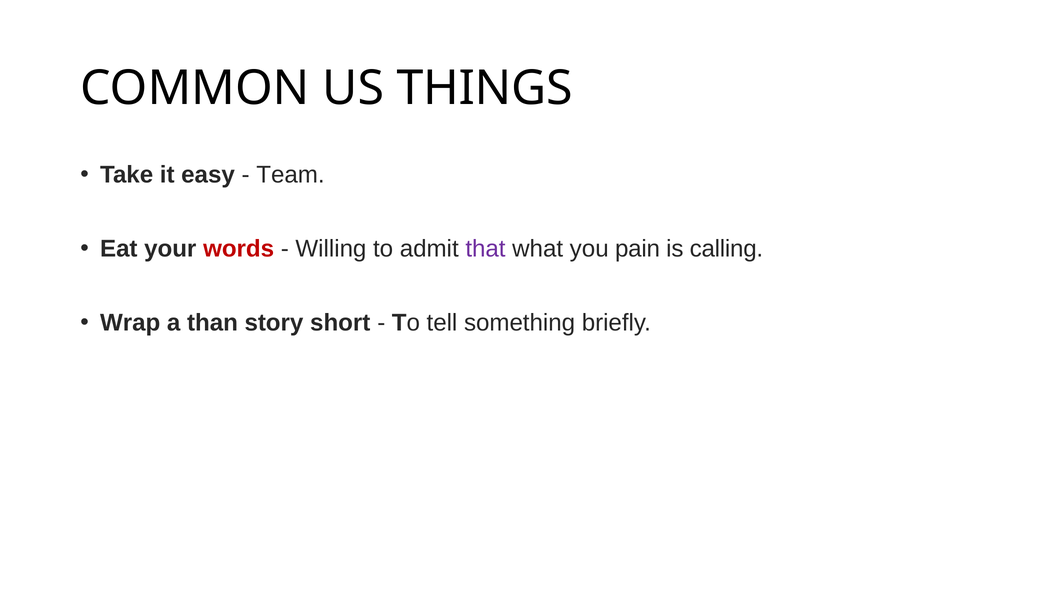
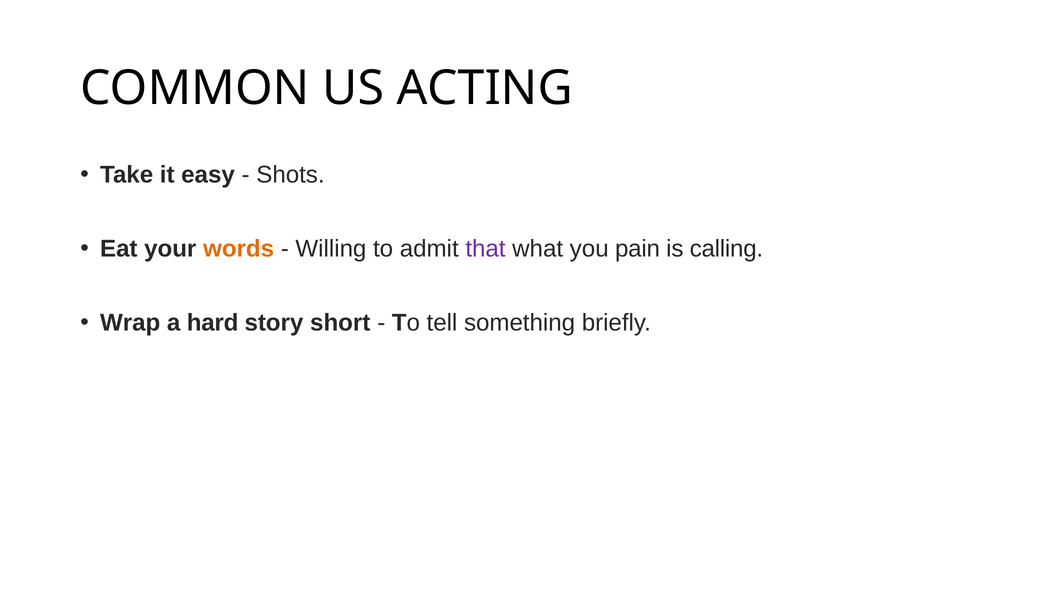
THINGS: THINGS -> ACTING
Team: Team -> Shots
words colour: red -> orange
than: than -> hard
